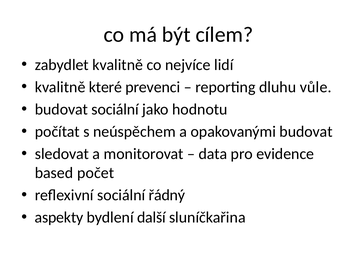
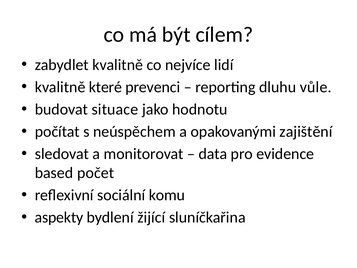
budovat sociální: sociální -> situace
opakovanými budovat: budovat -> zajištění
řádný: řádný -> komu
další: další -> žijící
